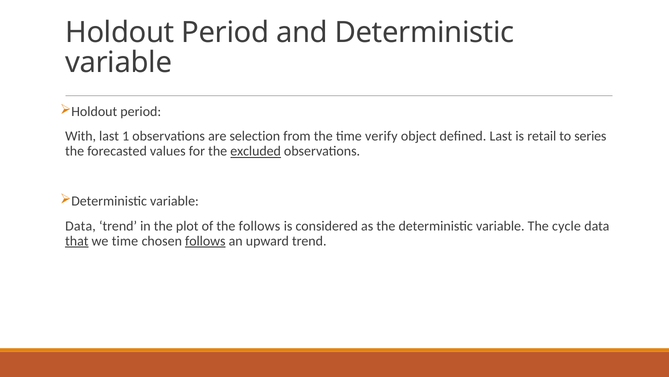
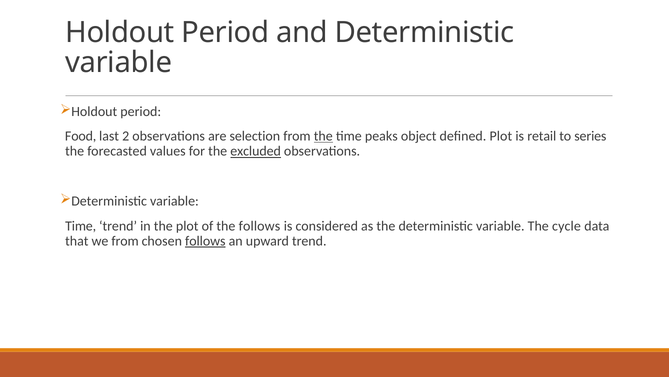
With: With -> Food
1: 1 -> 2
the at (323, 136) underline: none -> present
verify: verify -> peaks
defined Last: Last -> Plot
Data at (81, 226): Data -> Time
that underline: present -> none
we time: time -> from
